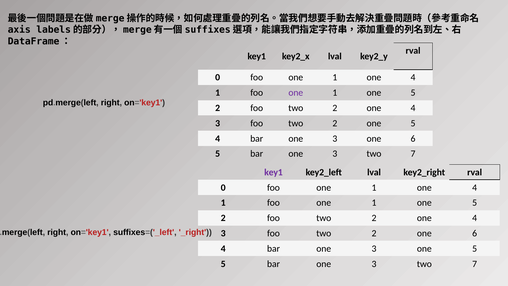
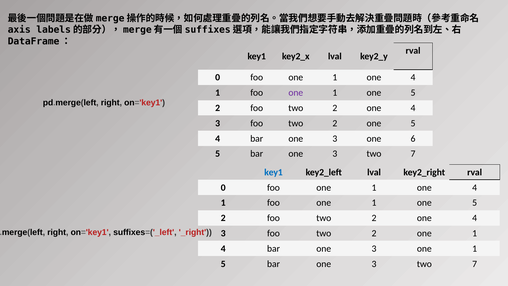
key1 at (274, 172) colour: purple -> blue
2 one 6: 6 -> 1
3 one 5: 5 -> 1
